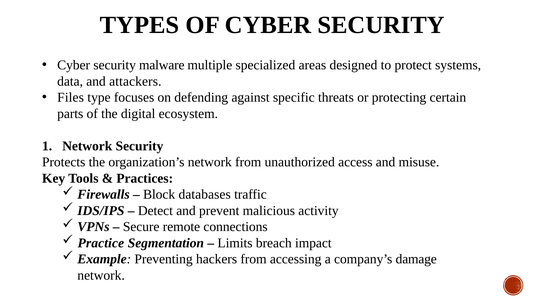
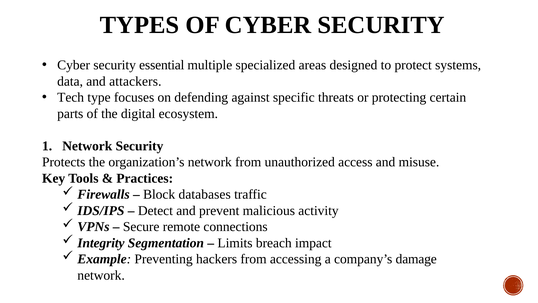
malware: malware -> essential
Files: Files -> Tech
Practice: Practice -> Integrity
